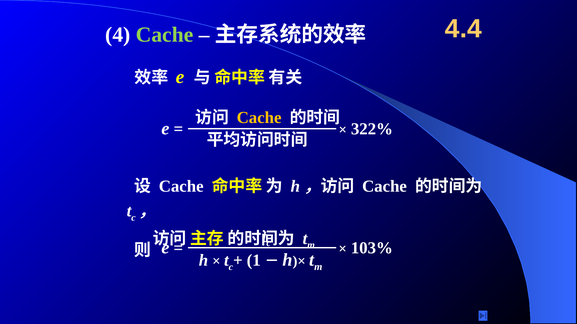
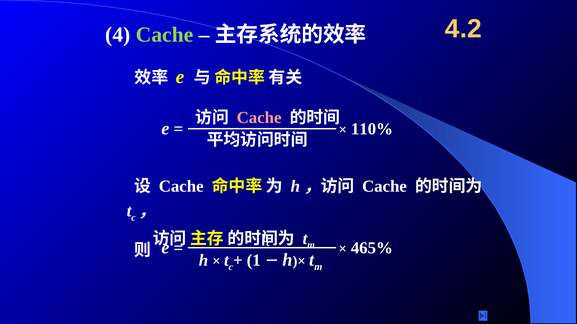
4.4: 4.4 -> 4.2
Cache at (259, 118) colour: yellow -> pink
322%: 322% -> 110%
103%: 103% -> 465%
